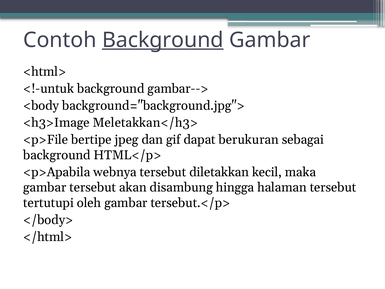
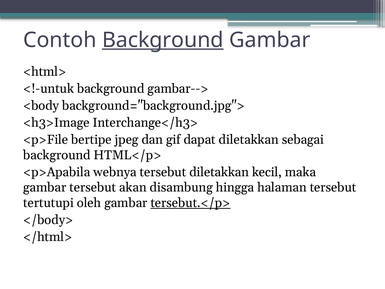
Meletakkan</h3>: Meletakkan</h3> -> Interchange</h3>
dapat berukuran: berukuran -> diletakkan
tersebut.</p> underline: none -> present
